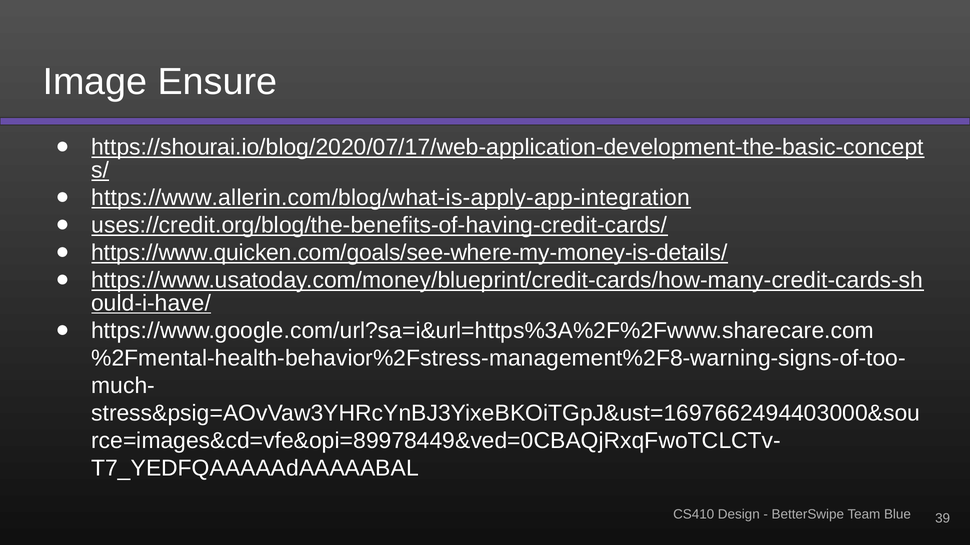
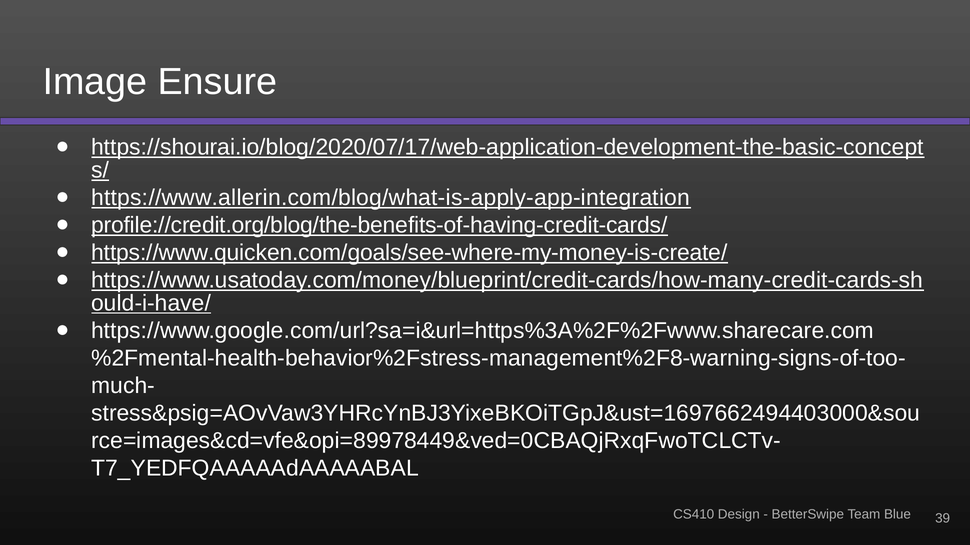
uses://credit.org/blog/the-benefits-of-having-credit-cards/: uses://credit.org/blog/the-benefits-of-having-credit-cards/ -> profile://credit.org/blog/the-benefits-of-having-credit-cards/
https://www.quicken.com/goals/see-where-my-money-is-details/: https://www.quicken.com/goals/see-where-my-money-is-details/ -> https://www.quicken.com/goals/see-where-my-money-is-create/
